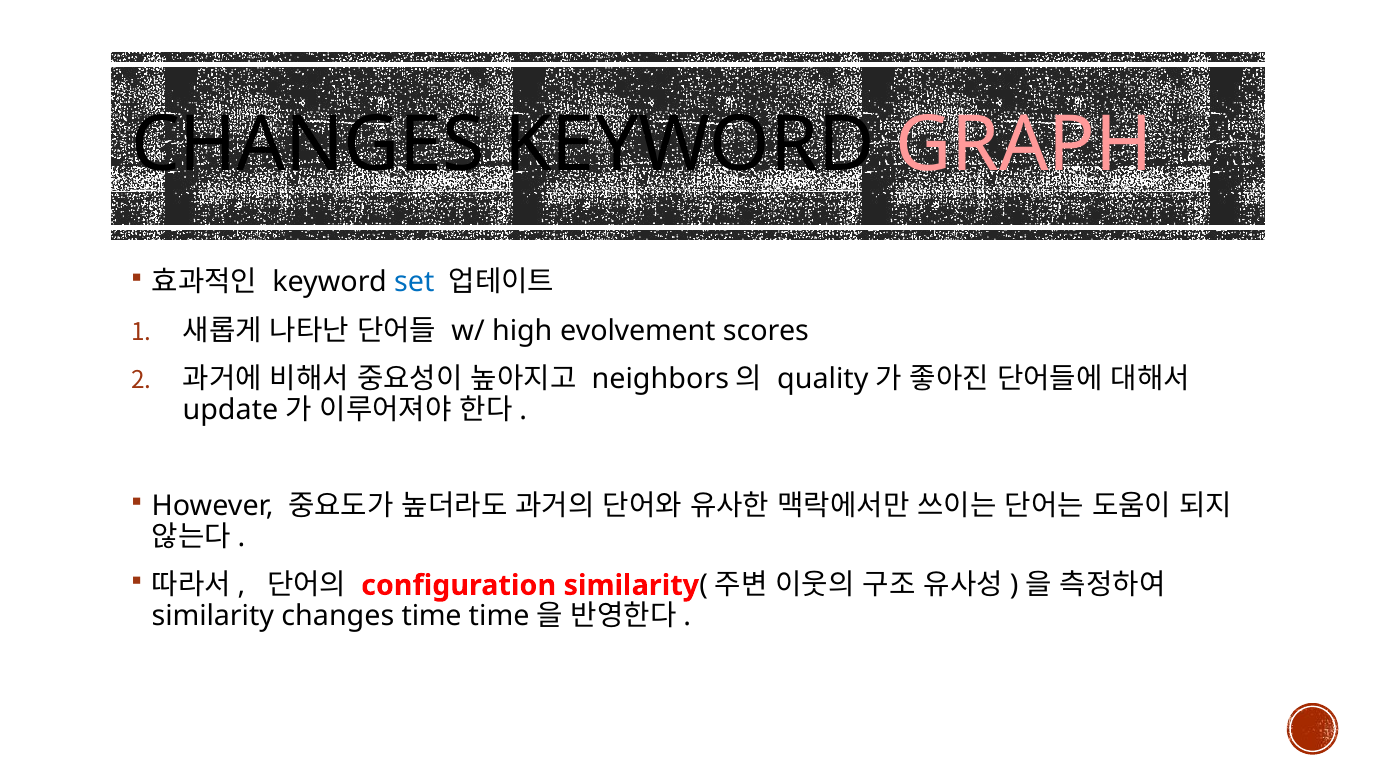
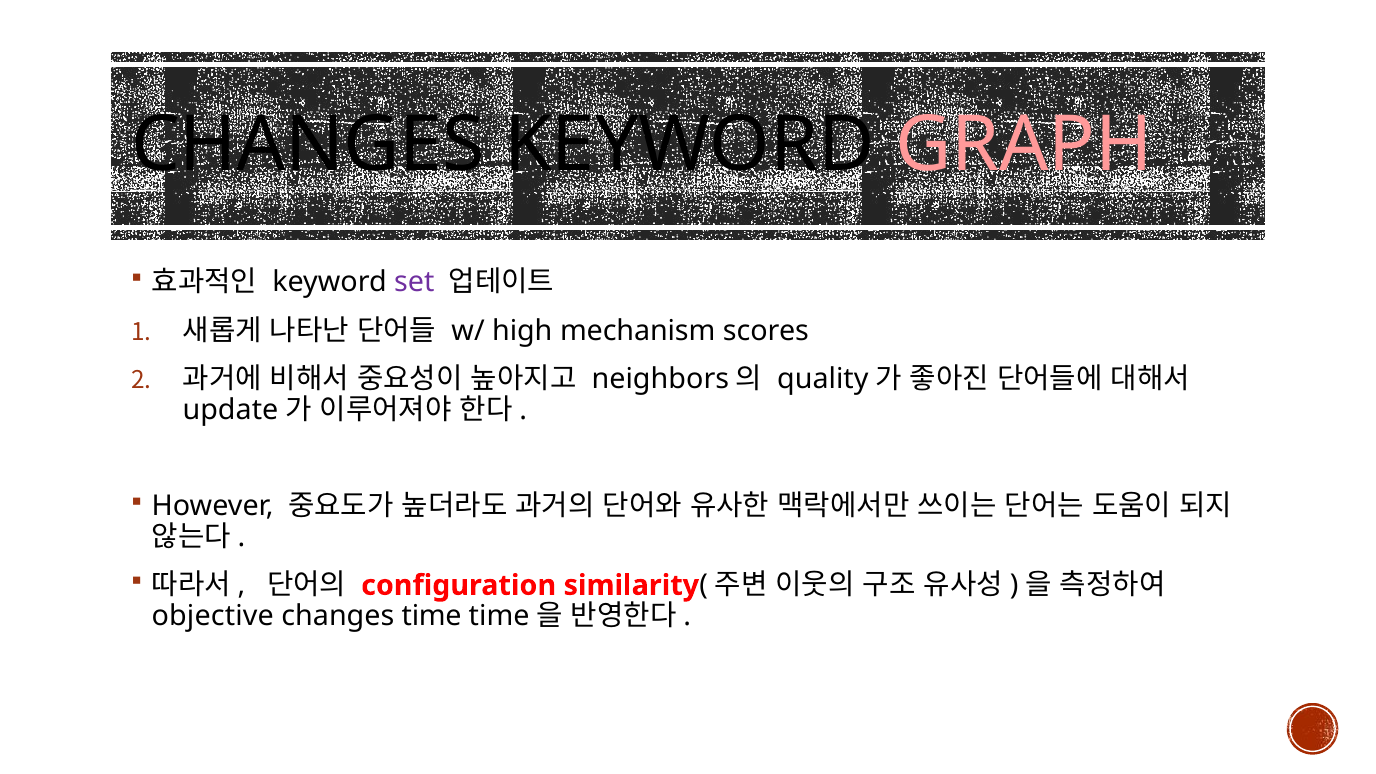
set colour: blue -> purple
evolvement: evolvement -> mechanism
similarity at (213, 616): similarity -> objective
